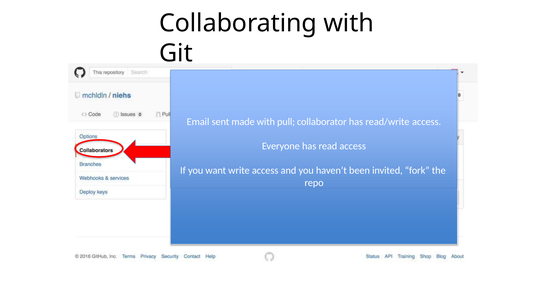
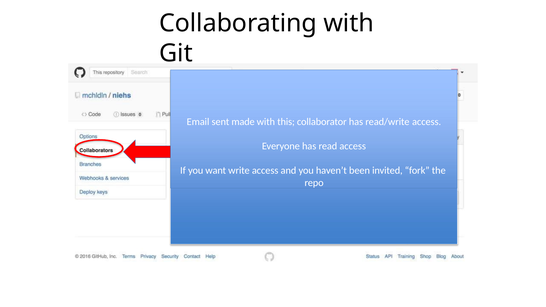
pull: pull -> this
